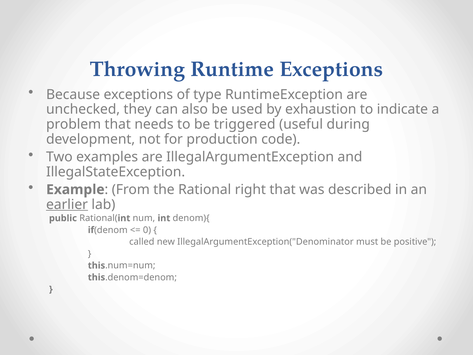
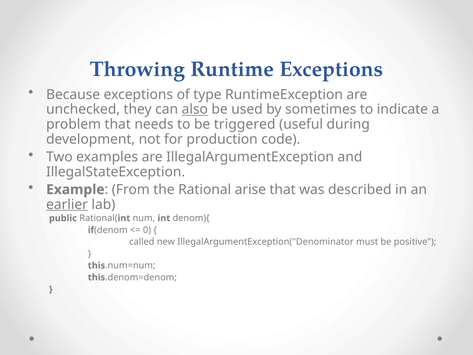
also underline: none -> present
exhaustion: exhaustion -> sometimes
right: right -> arise
